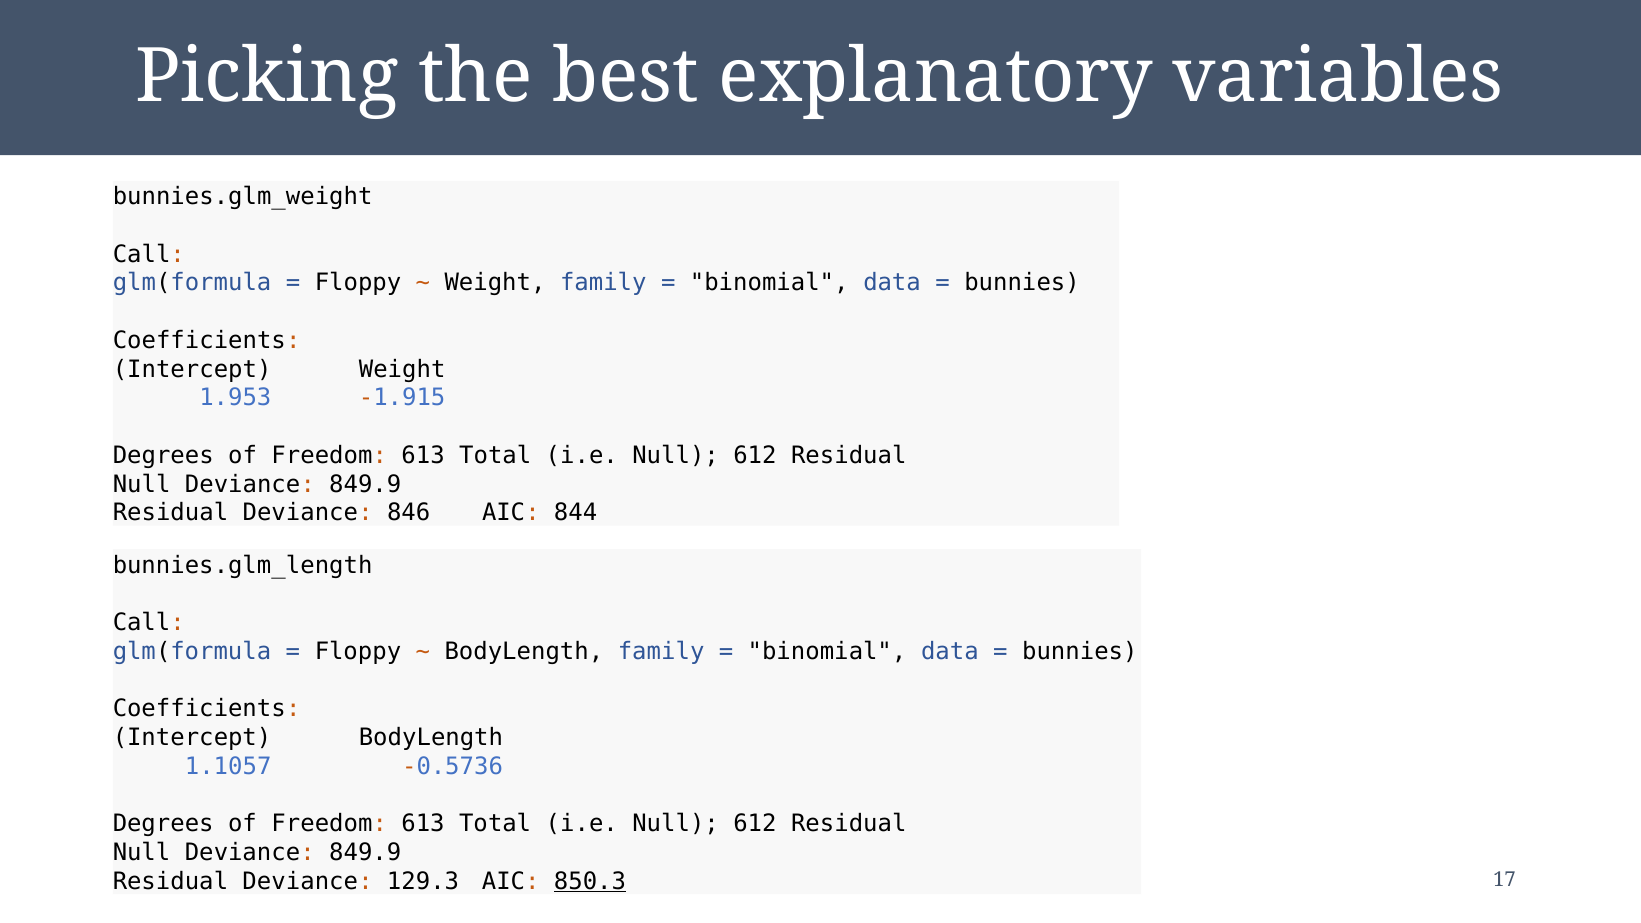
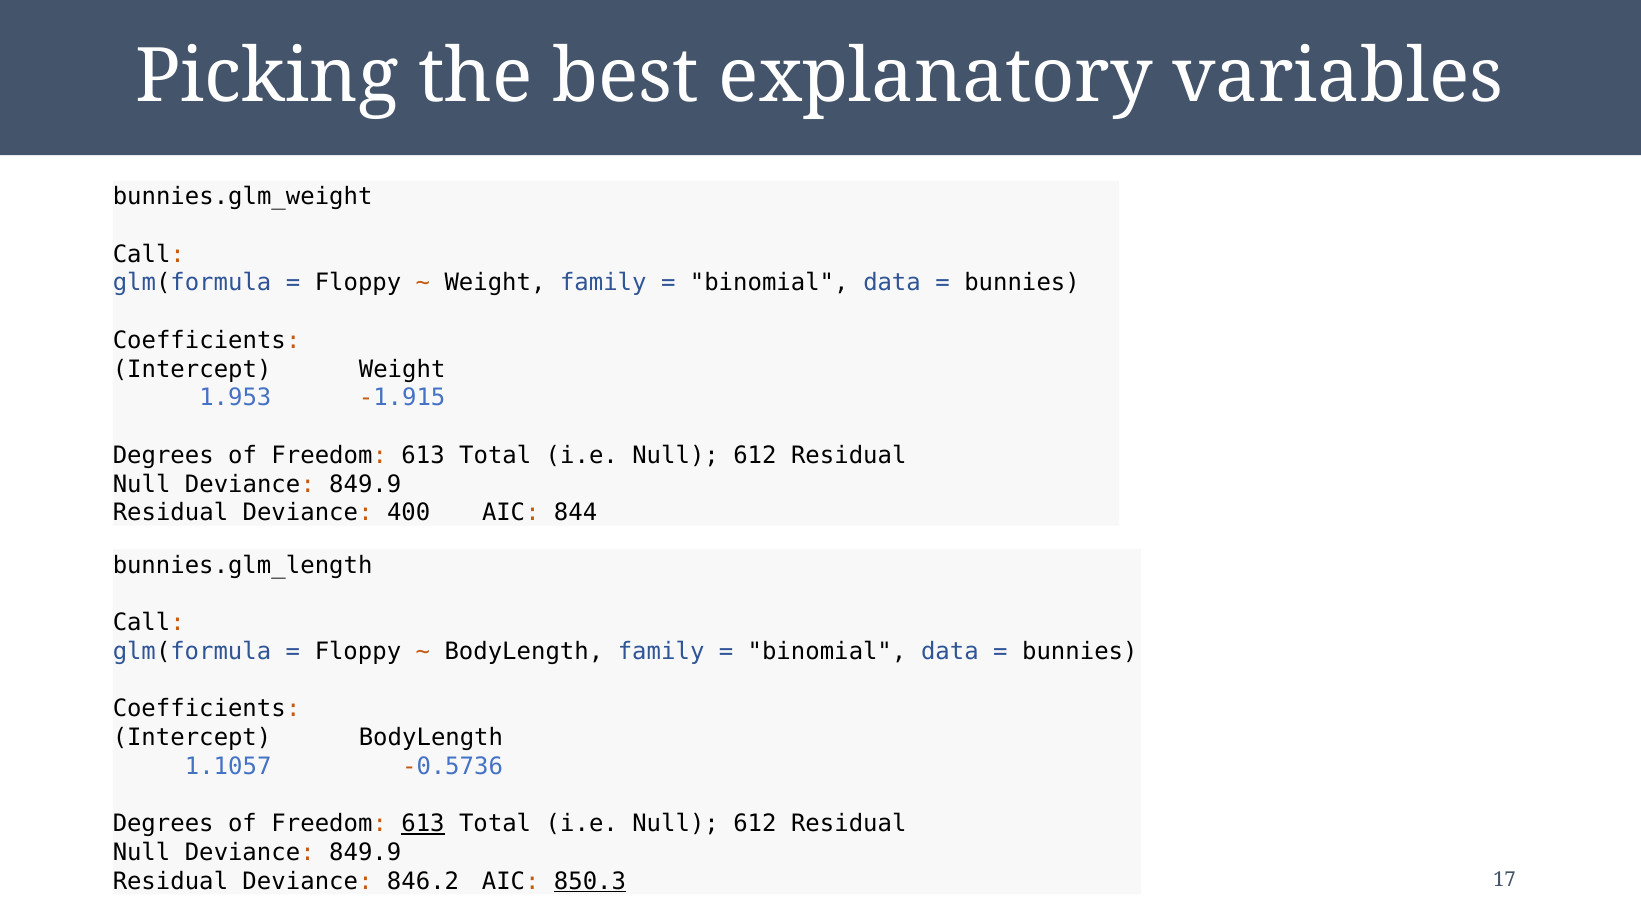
846: 846 -> 400
613 at (423, 824) underline: none -> present
129.3: 129.3 -> 846.2
